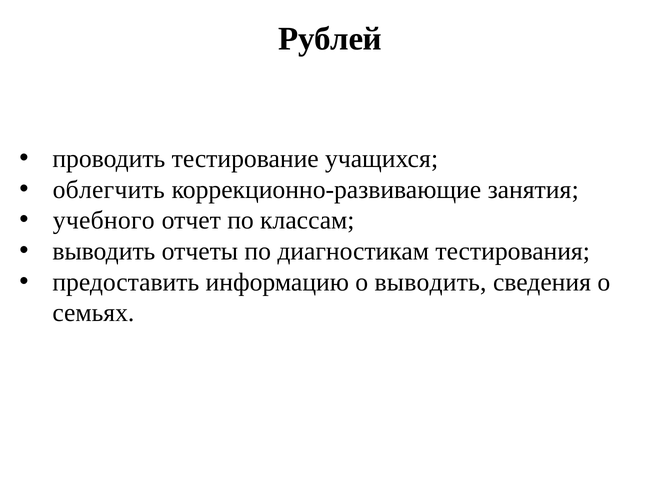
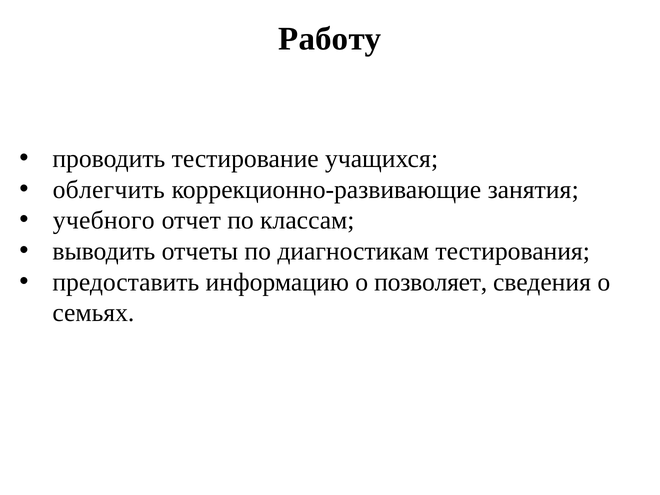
Рублей: Рублей -> Работу
о выводить: выводить -> позволяет
